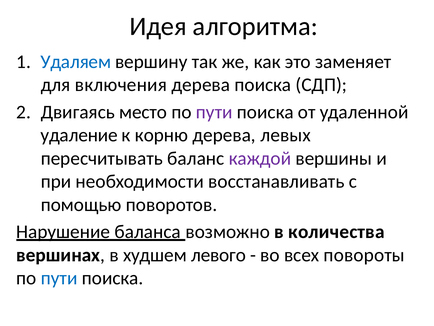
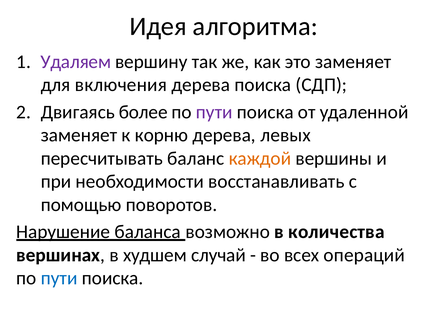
Удаляем colour: blue -> purple
место: место -> более
удаление at (79, 135): удаление -> заменяет
каждой colour: purple -> orange
левого: левого -> случай
повороты: повороты -> операций
